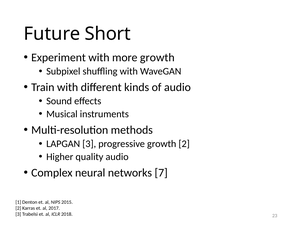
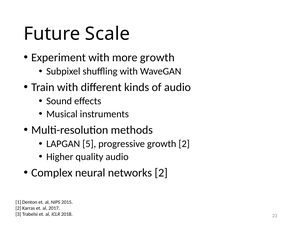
Short: Short -> Scale
LAPGAN 3: 3 -> 5
networks 7: 7 -> 2
